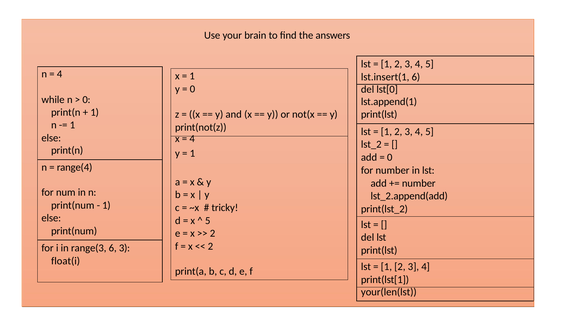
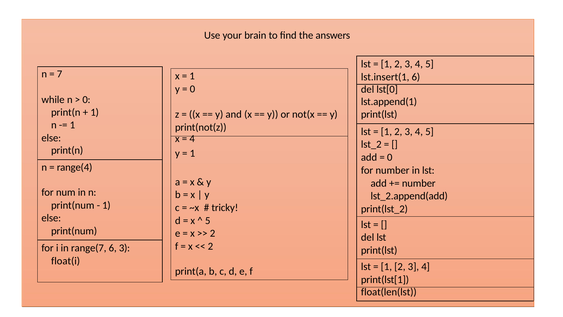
4 at (60, 74): 4 -> 7
range(3: range(3 -> range(7
your(len(lst: your(len(lst -> float(len(lst
